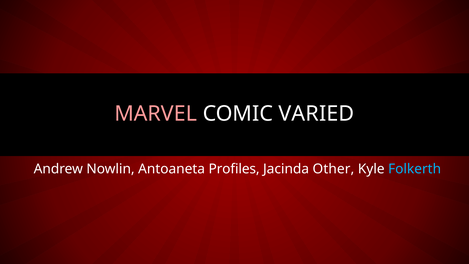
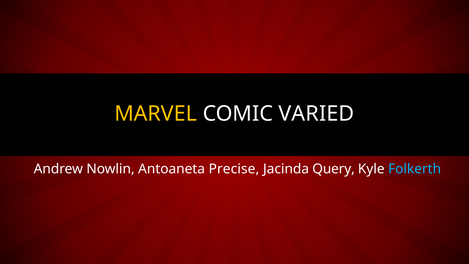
MARVEL colour: pink -> yellow
Profiles: Profiles -> Precise
Other: Other -> Query
